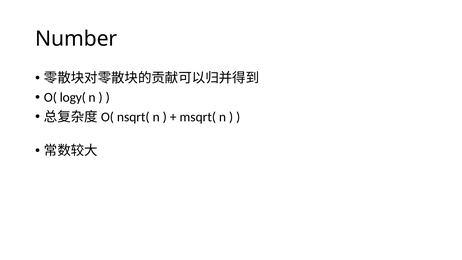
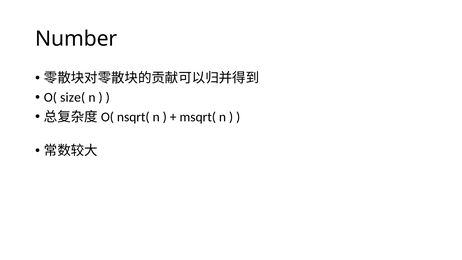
logy(: logy( -> size(
